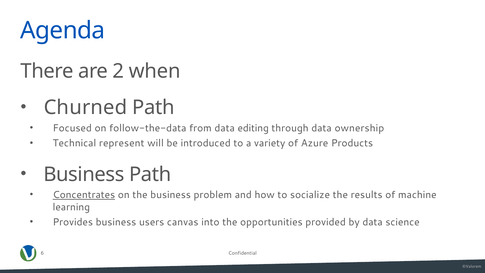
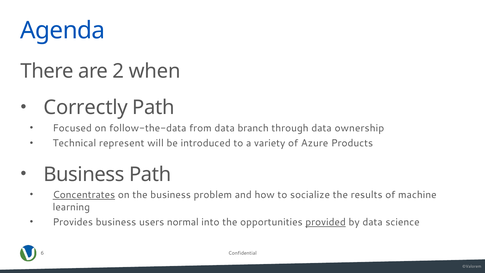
Churned: Churned -> Correctly
editing: editing -> branch
canvas: canvas -> normal
provided underline: none -> present
